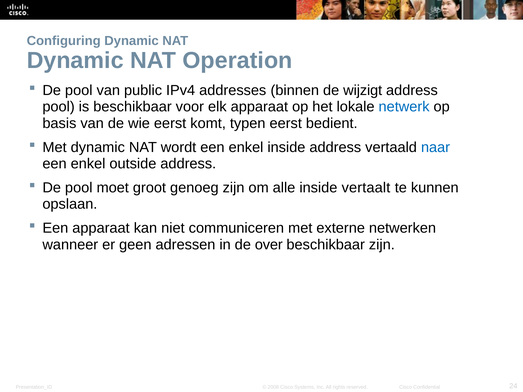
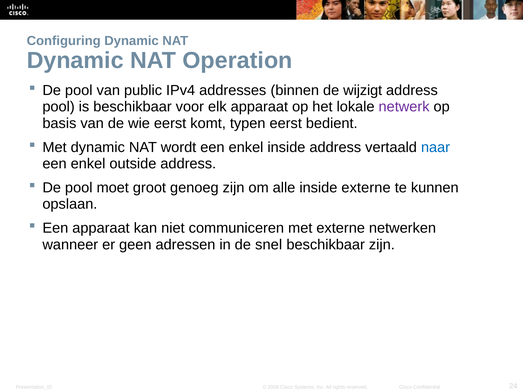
netwerk colour: blue -> purple
inside vertaalt: vertaalt -> externe
over: over -> snel
